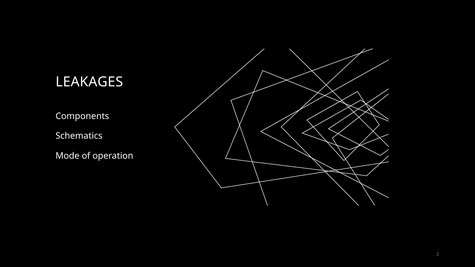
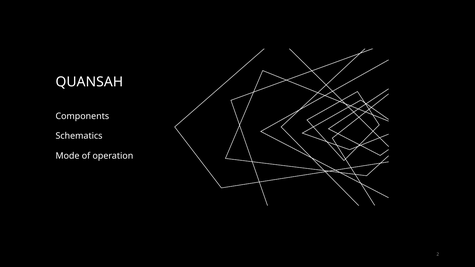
LEAKAGES: LEAKAGES -> QUANSAH
